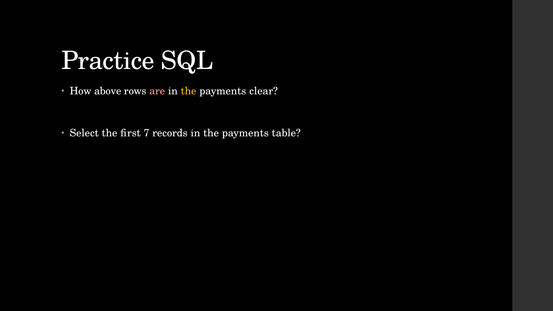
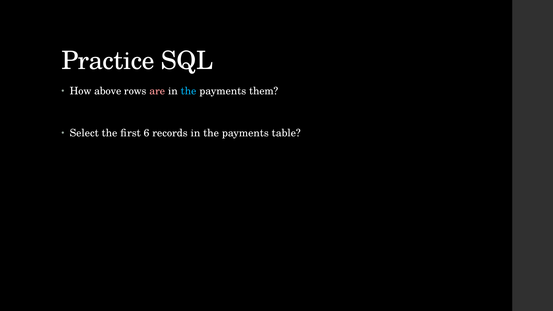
the at (189, 91) colour: yellow -> light blue
clear: clear -> them
7: 7 -> 6
